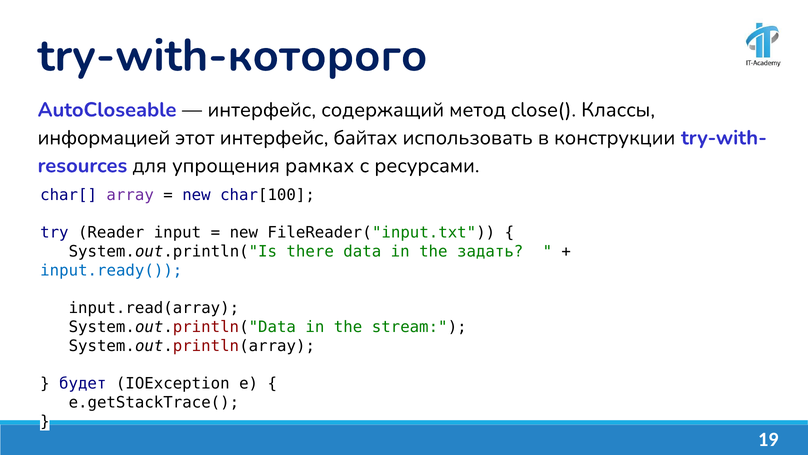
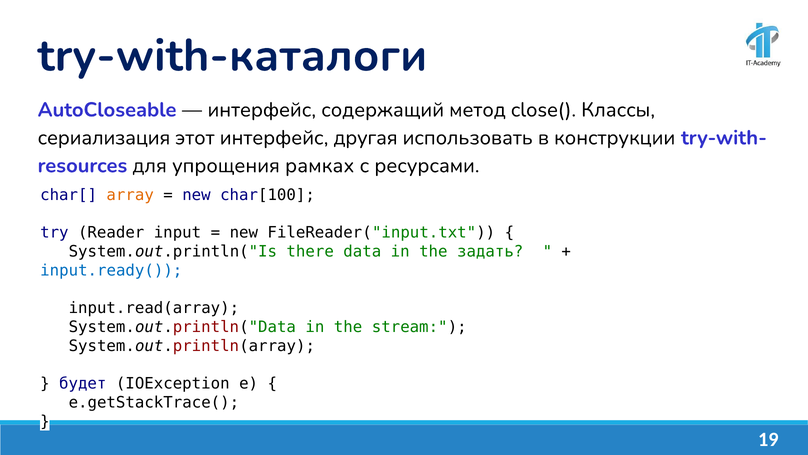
try-with-которого: try-with-которого -> try-with-каталоги
информацией: информацией -> сериализация
байтах: байтах -> другая
array colour: purple -> orange
